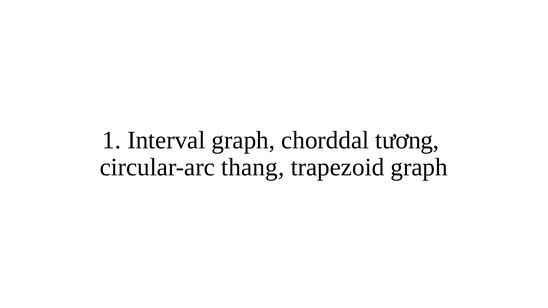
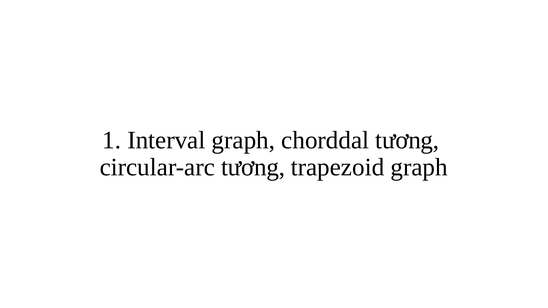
circular-arc thang: thang -> tương
